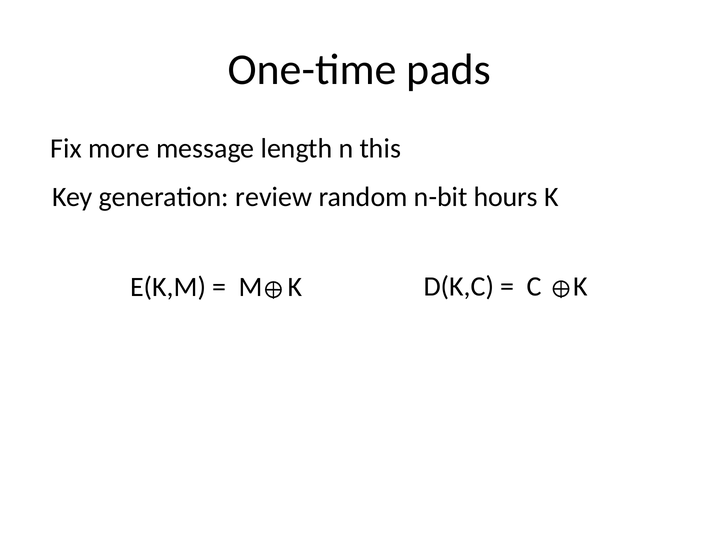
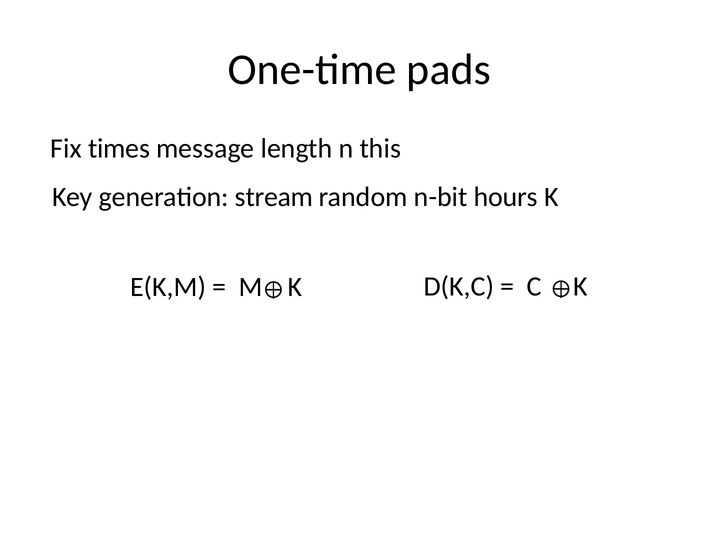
more: more -> times
review: review -> stream
